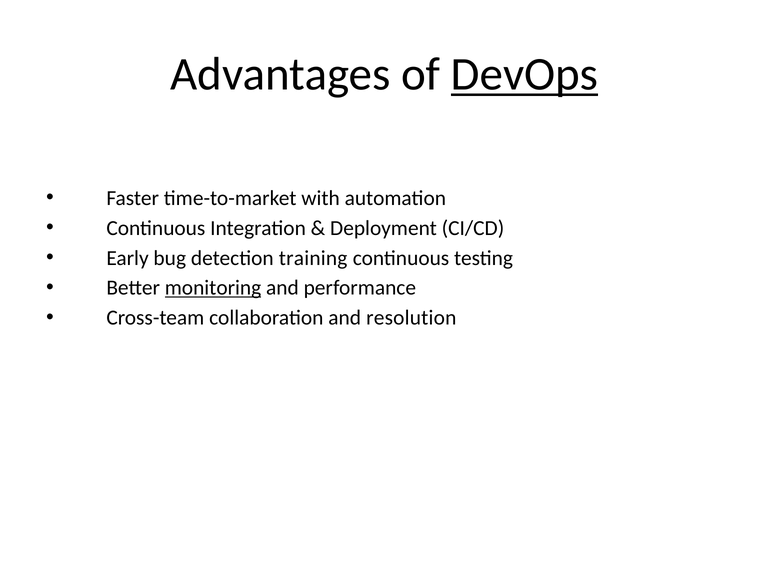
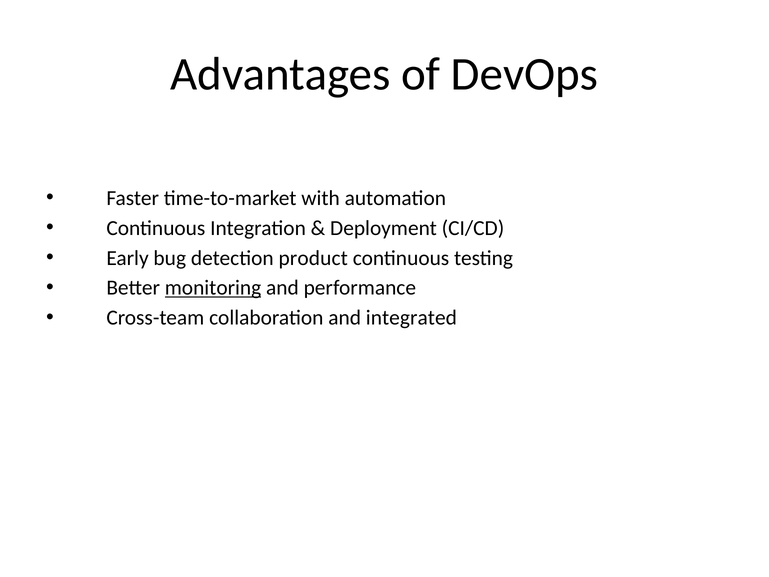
DevOps underline: present -> none
training: training -> product
resolution: resolution -> integrated
